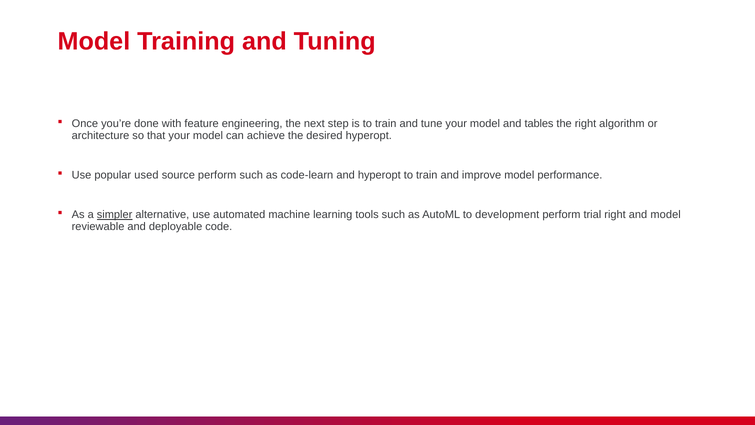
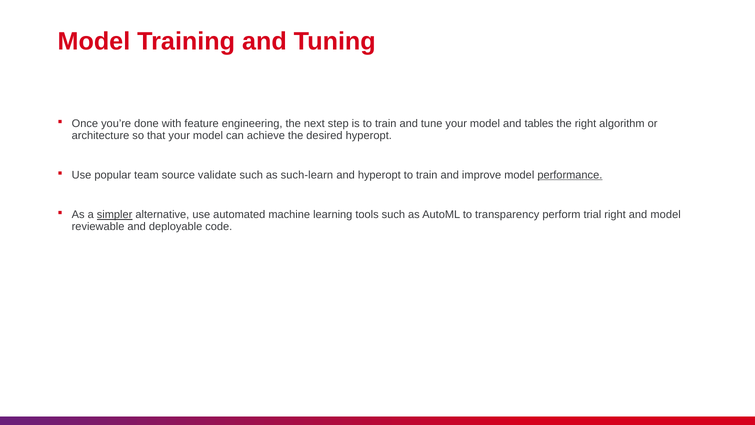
used: used -> team
source perform: perform -> validate
code-learn: code-learn -> such-learn
performance underline: none -> present
development: development -> transparency
